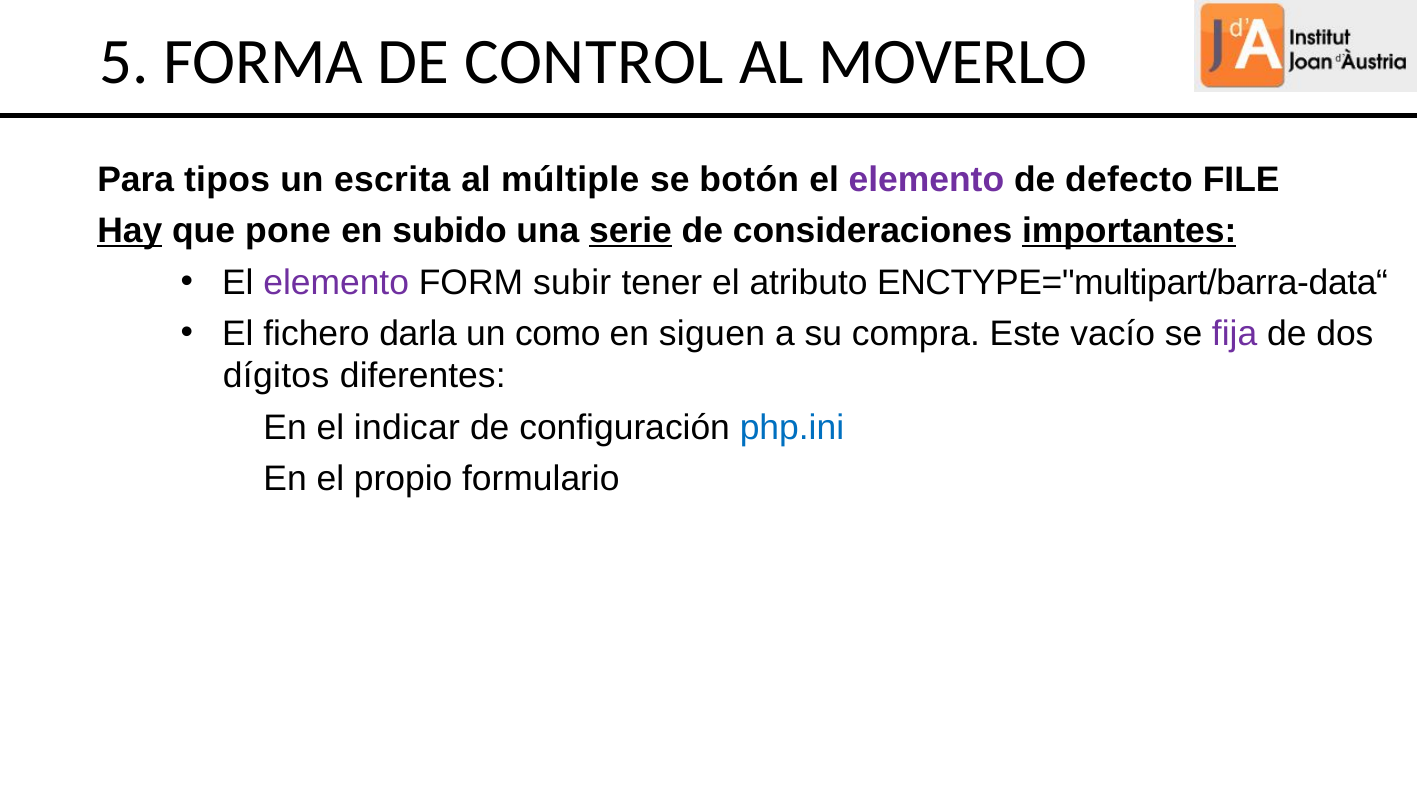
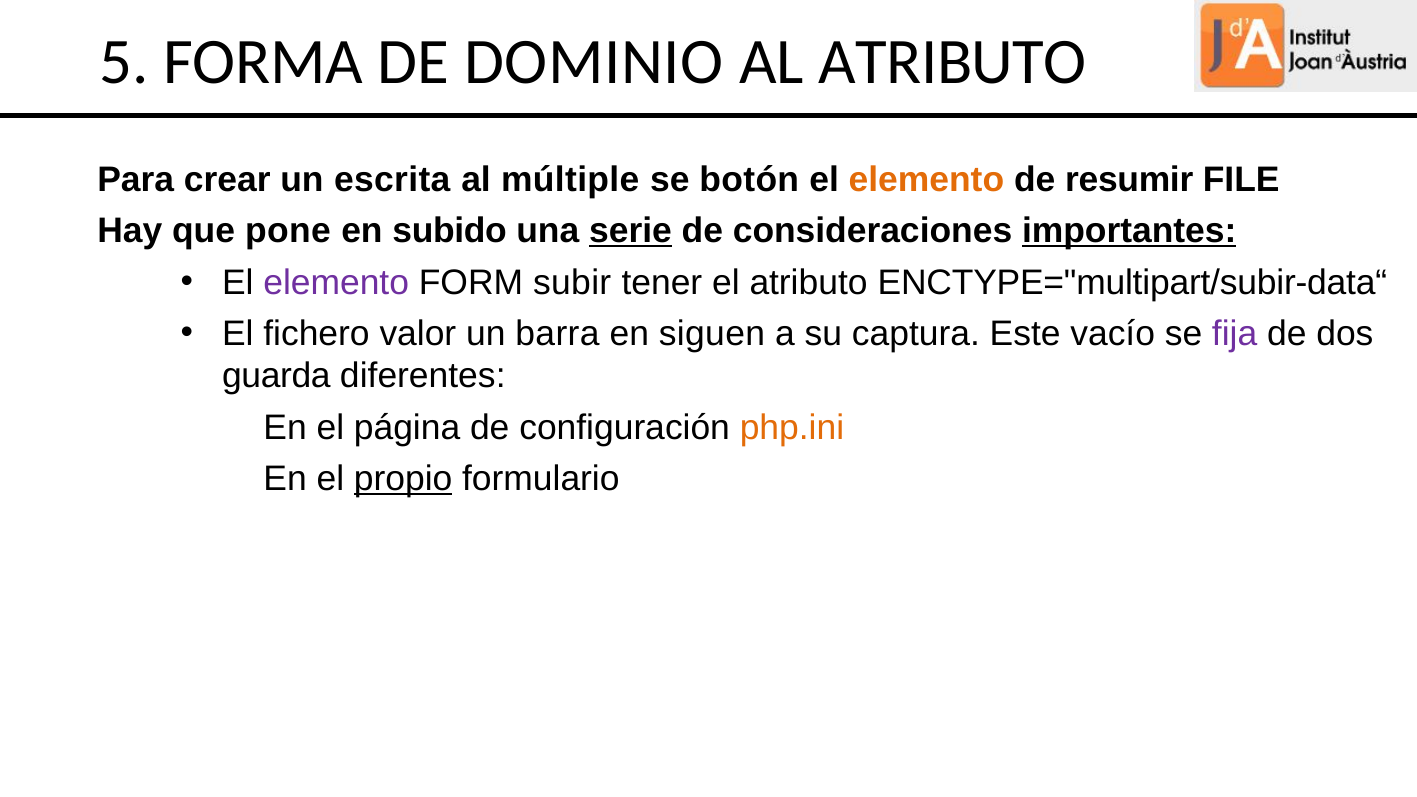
CONTROL: CONTROL -> DOMINIO
AL MOVERLO: MOVERLO -> ATRIBUTO
tipos: tipos -> crear
elemento at (926, 180) colour: purple -> orange
defecto: defecto -> resumir
Hay underline: present -> none
ENCTYPE="multipart/barra-data“: ENCTYPE="multipart/barra-data“ -> ENCTYPE="multipart/subir-data“
darla: darla -> valor
como: como -> barra
compra: compra -> captura
dígitos: dígitos -> guarda
indicar: indicar -> página
php.ini colour: blue -> orange
propio underline: none -> present
